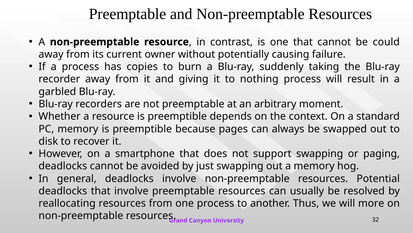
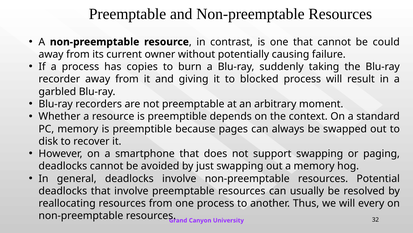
nothing: nothing -> blocked
more: more -> every
